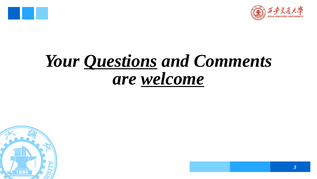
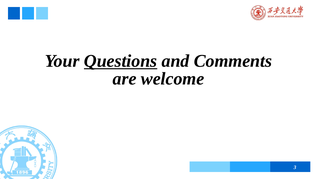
welcome underline: present -> none
